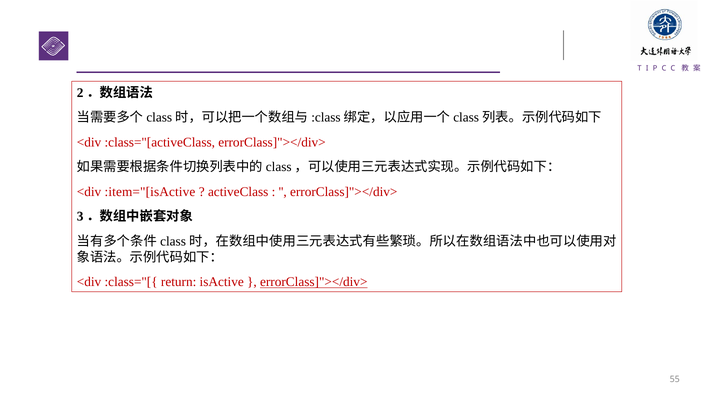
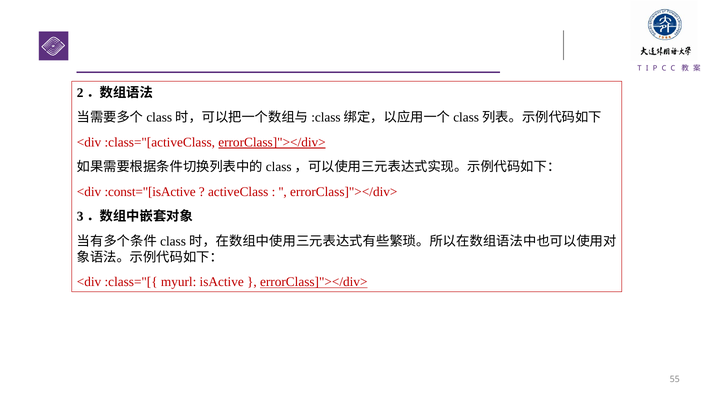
errorClass]"></div> at (272, 142) underline: none -> present
:item="[isActive: :item="[isActive -> :const="[isActive
return: return -> myurl
